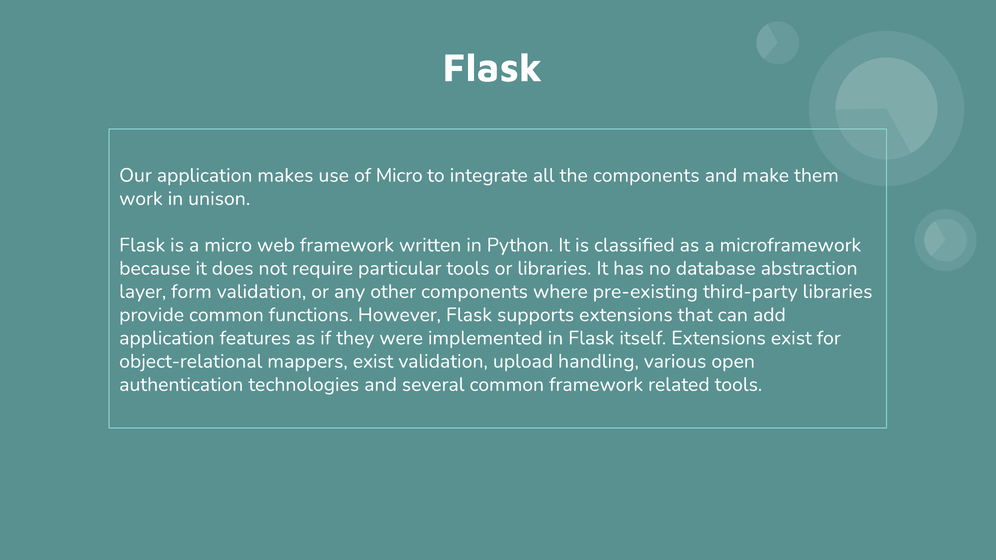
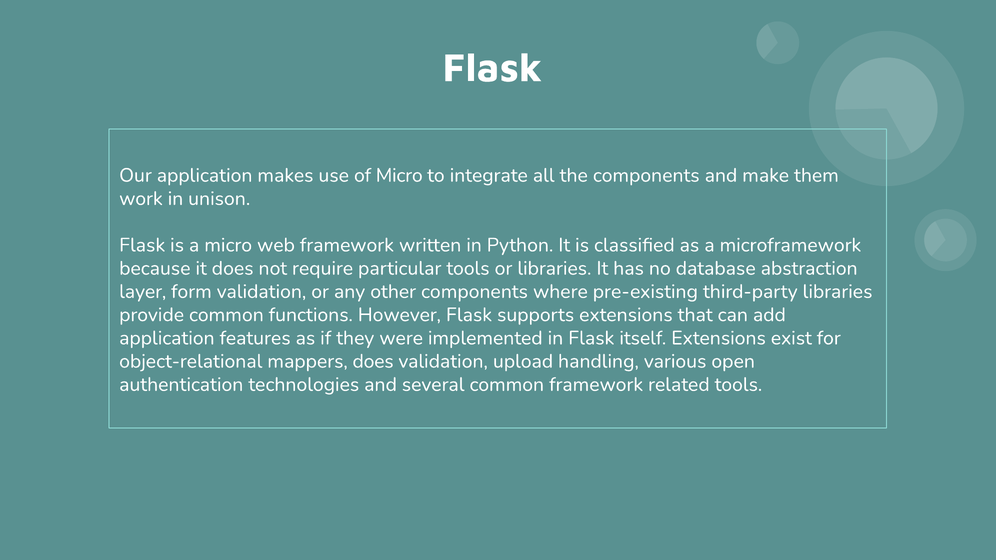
mappers exist: exist -> does
